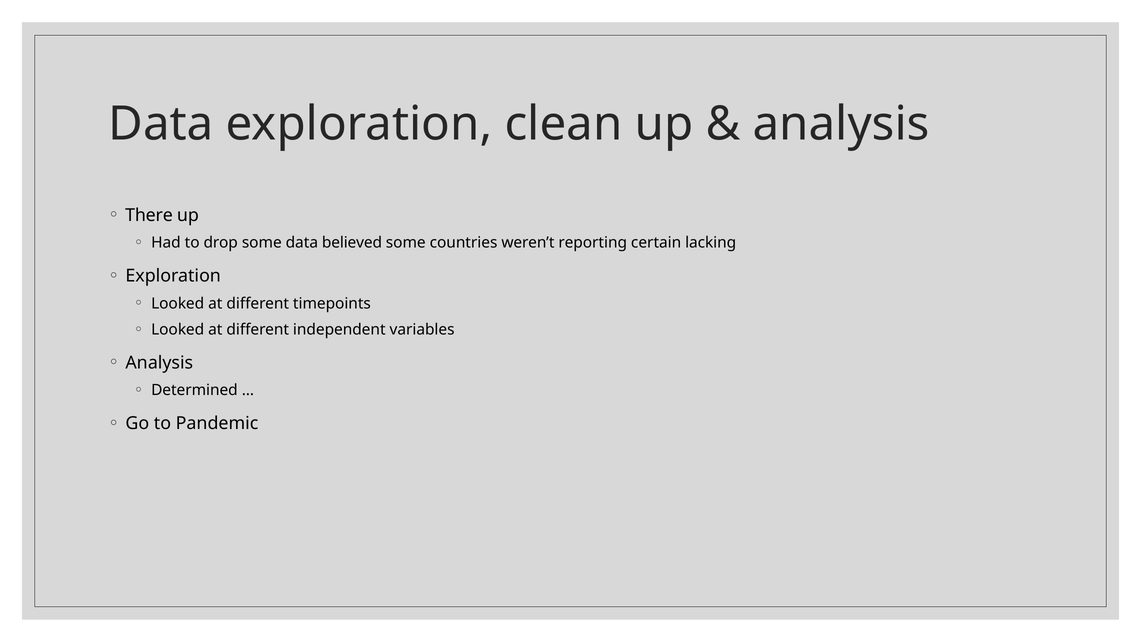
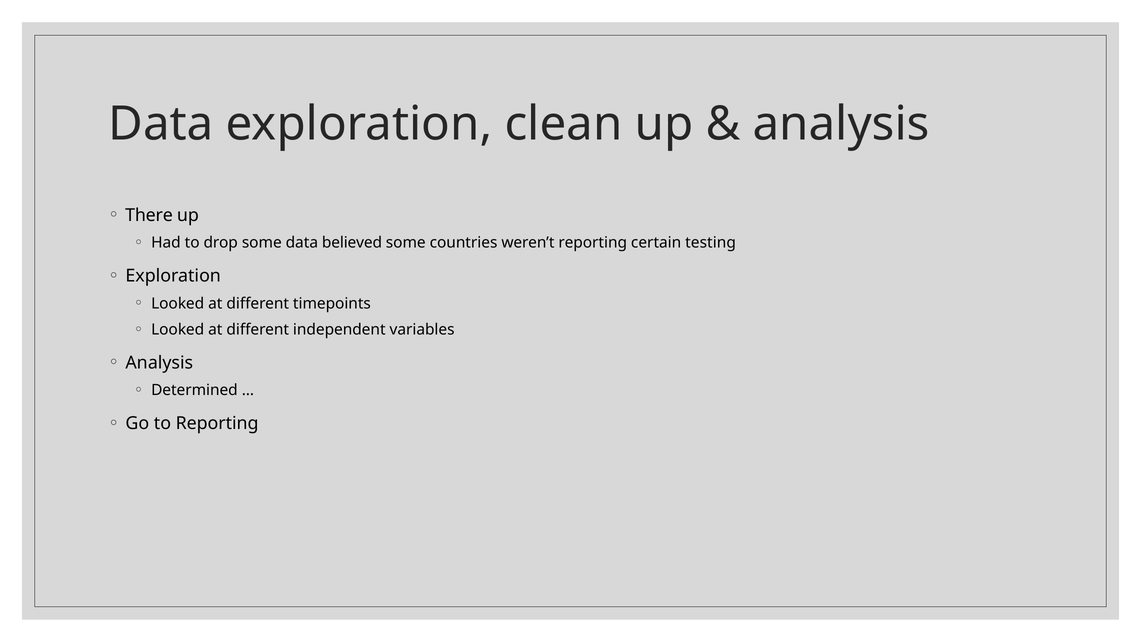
lacking: lacking -> testing
to Pandemic: Pandemic -> Reporting
